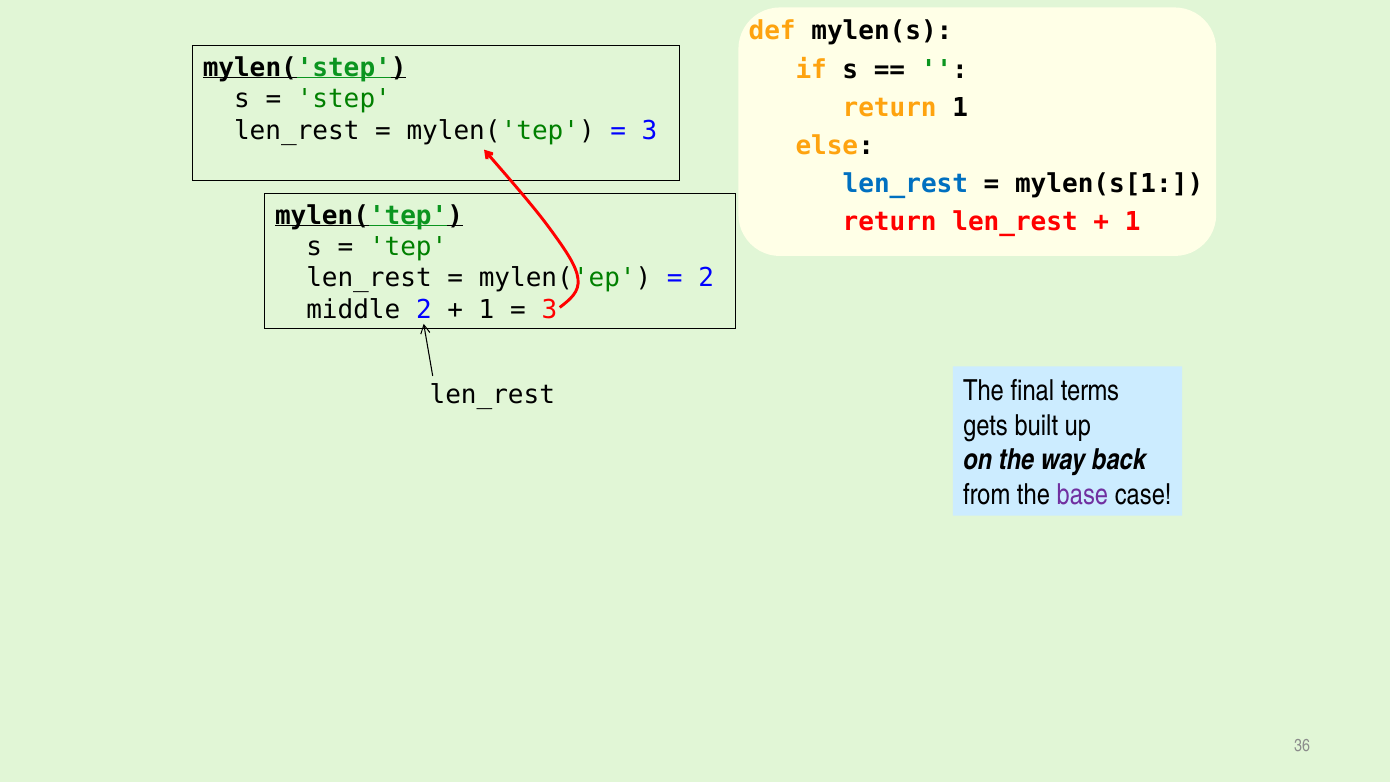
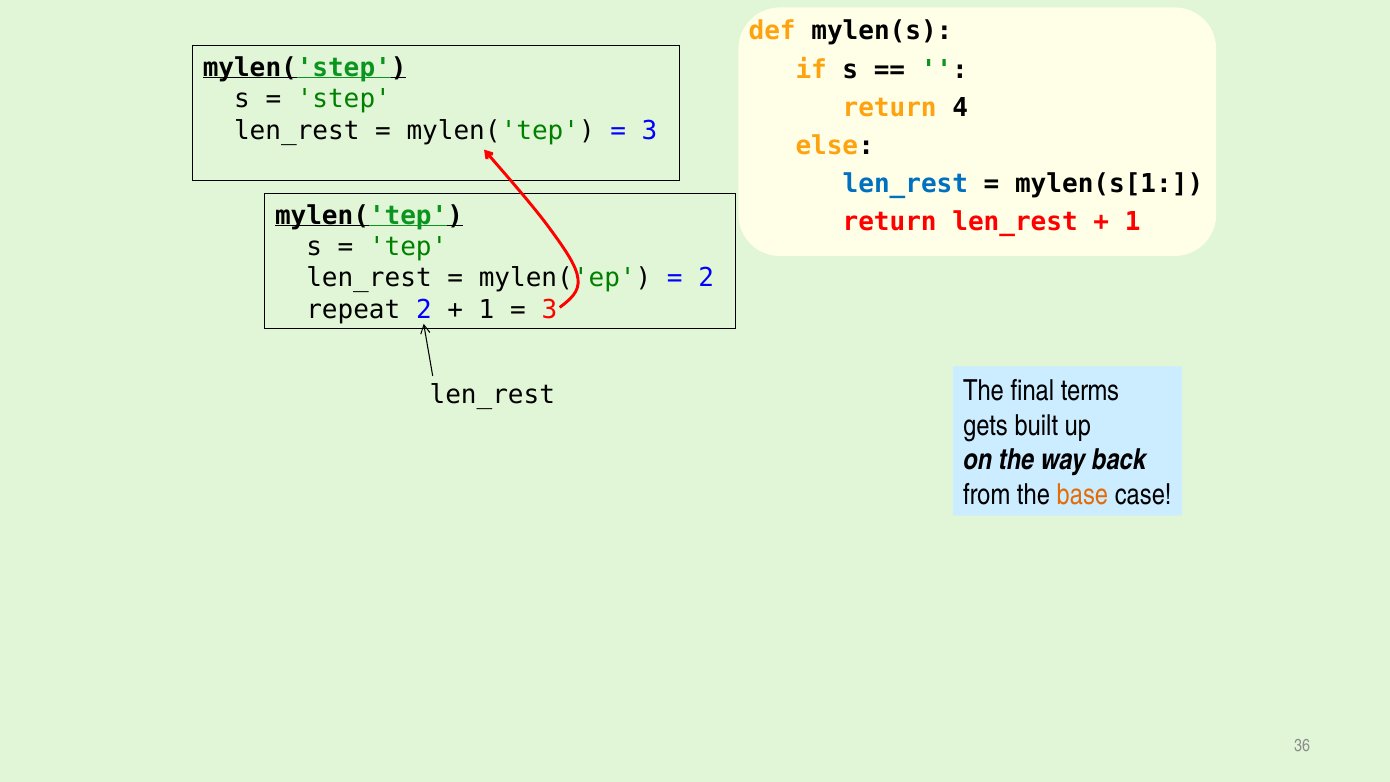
return 1: 1 -> 4
middle: middle -> repeat
base colour: purple -> orange
